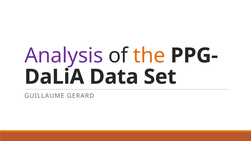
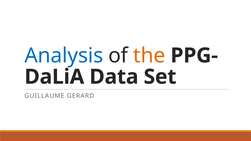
Analysis colour: purple -> blue
